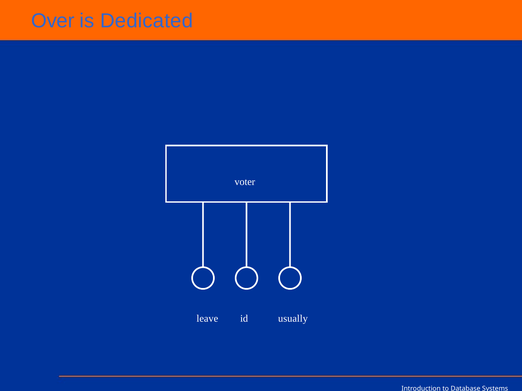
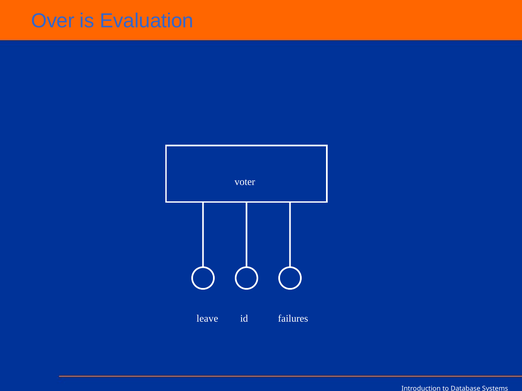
Dedicated: Dedicated -> Evaluation
usually: usually -> failures
